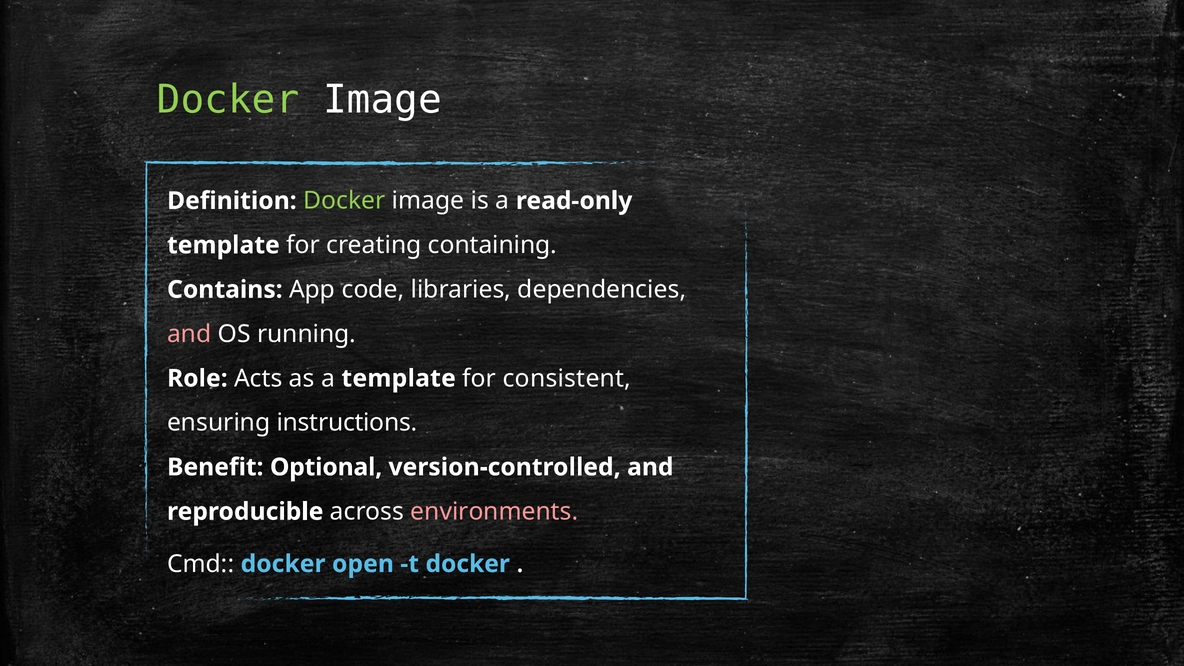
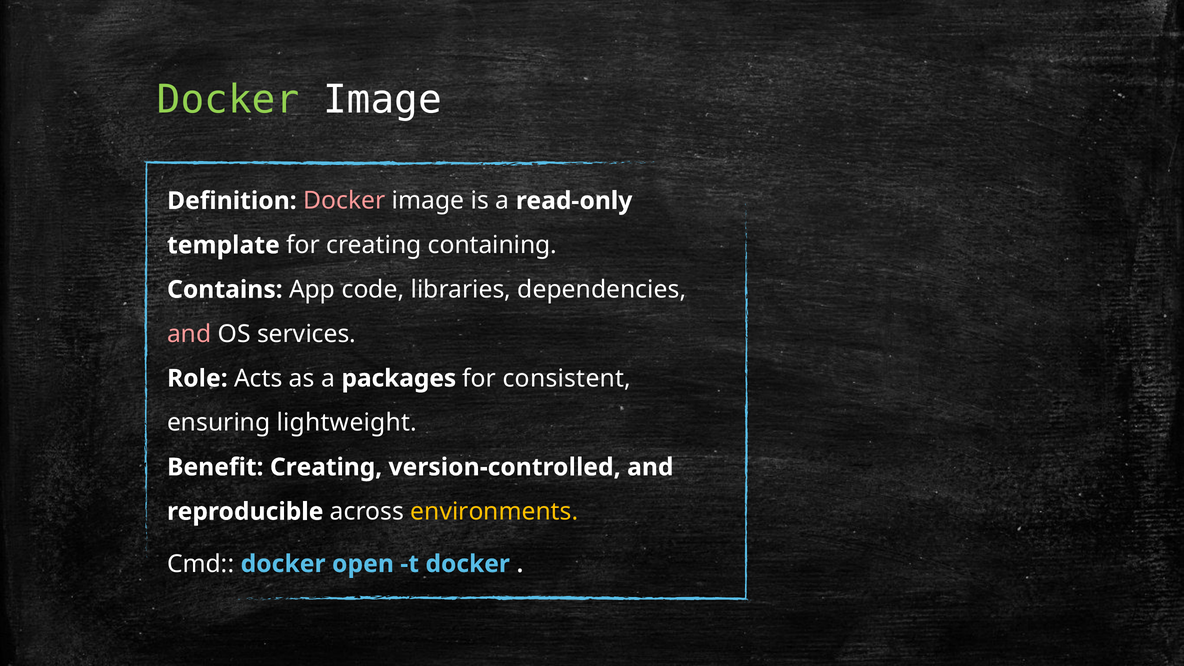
Docker at (344, 201) colour: light green -> pink
running: running -> services
a template: template -> packages
instructions: instructions -> lightweight
Benefit Optional: Optional -> Creating
environments colour: pink -> yellow
